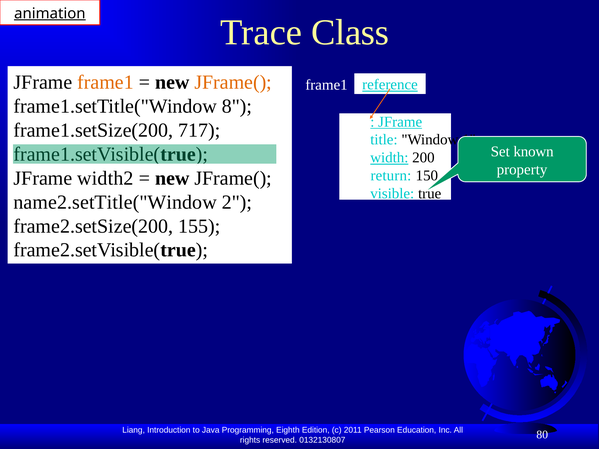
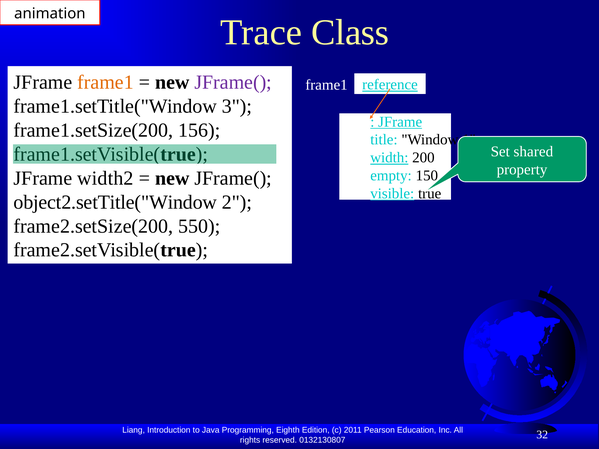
animation underline: present -> none
JFrame( at (233, 82) colour: orange -> purple
8: 8 -> 3
717: 717 -> 156
known: known -> shared
return: return -> empty
visible underline: none -> present
name2.setTitle("Window: name2.setTitle("Window -> object2.setTitle("Window
155: 155 -> 550
80: 80 -> 32
